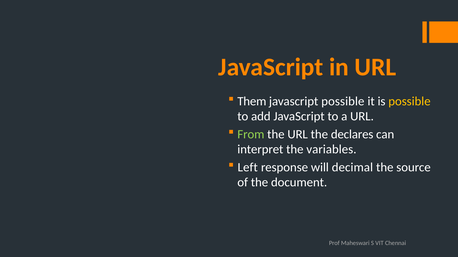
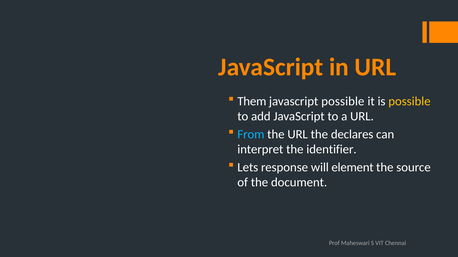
From colour: light green -> light blue
variables: variables -> identifier
Left: Left -> Lets
decimal: decimal -> element
